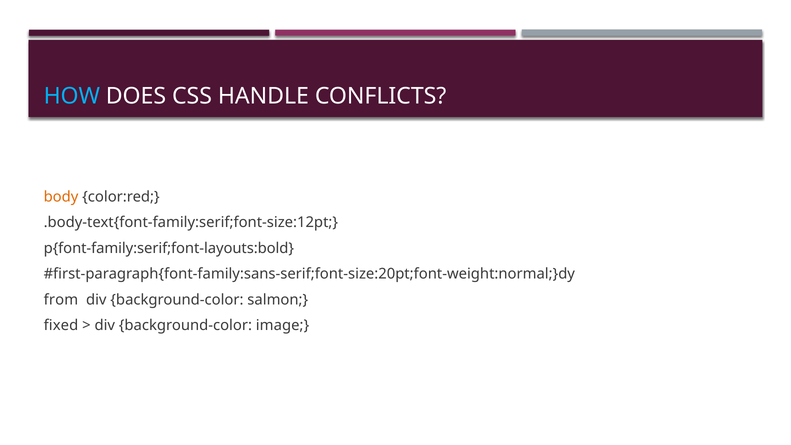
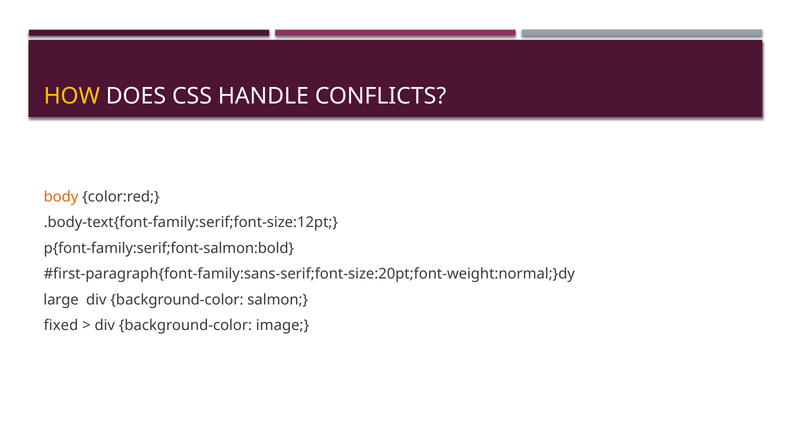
HOW colour: light blue -> yellow
p{font-family:serif;font-layouts:bold: p{font-family:serif;font-layouts:bold -> p{font-family:serif;font-salmon:bold
from: from -> large
